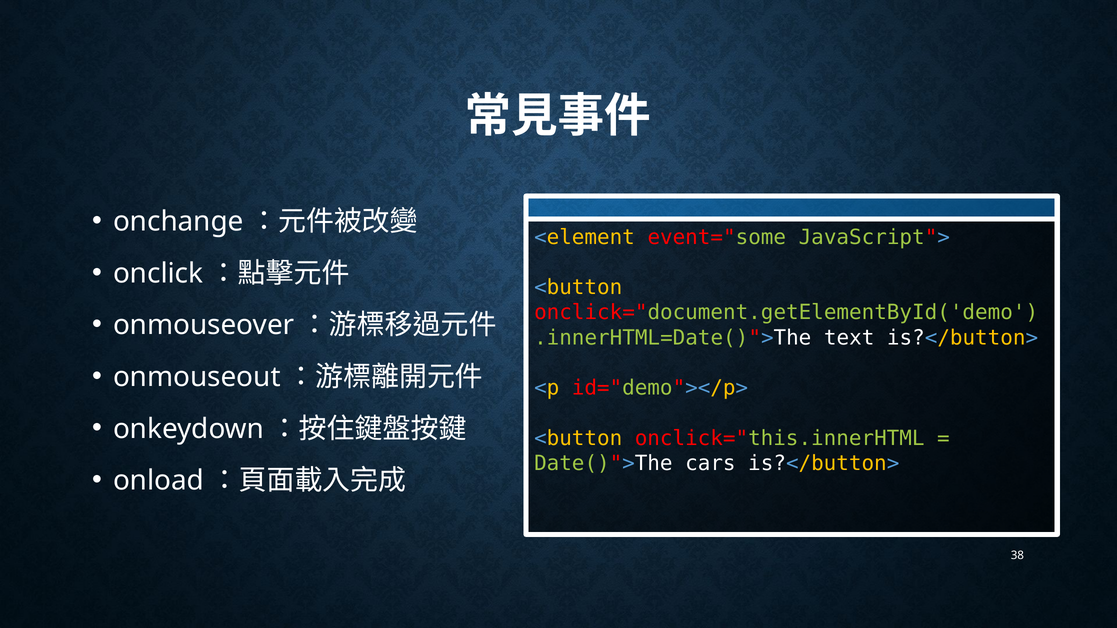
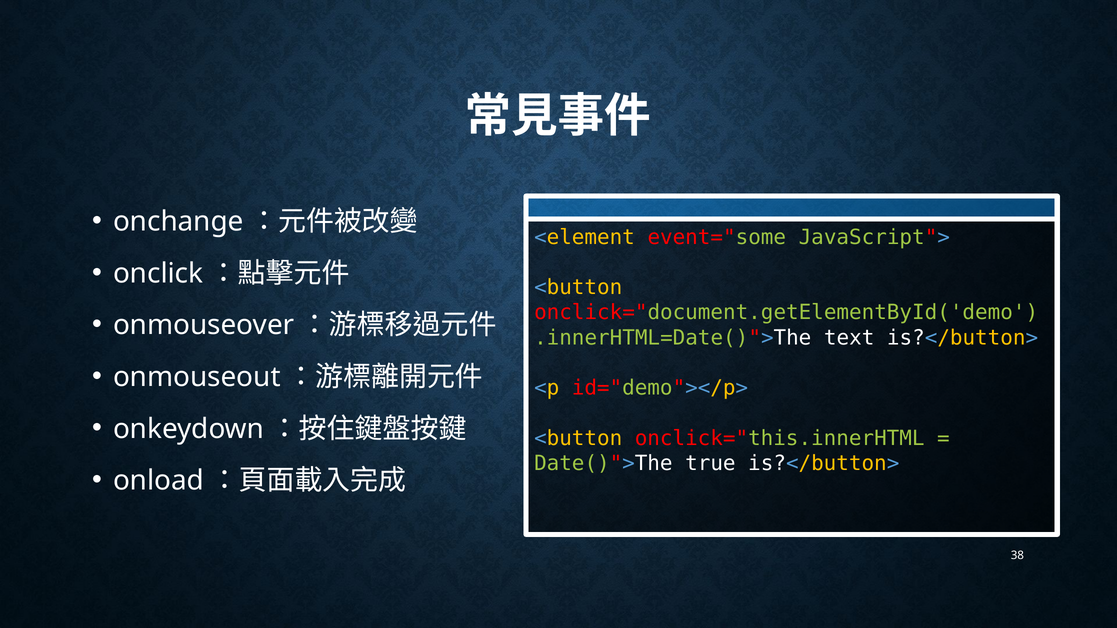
cars: cars -> true
